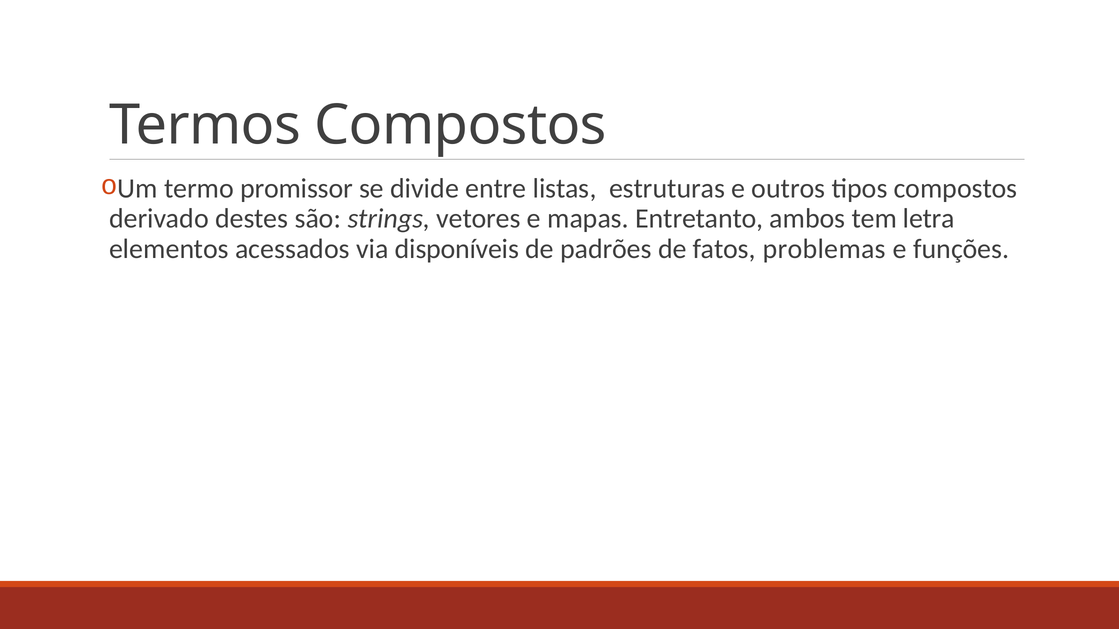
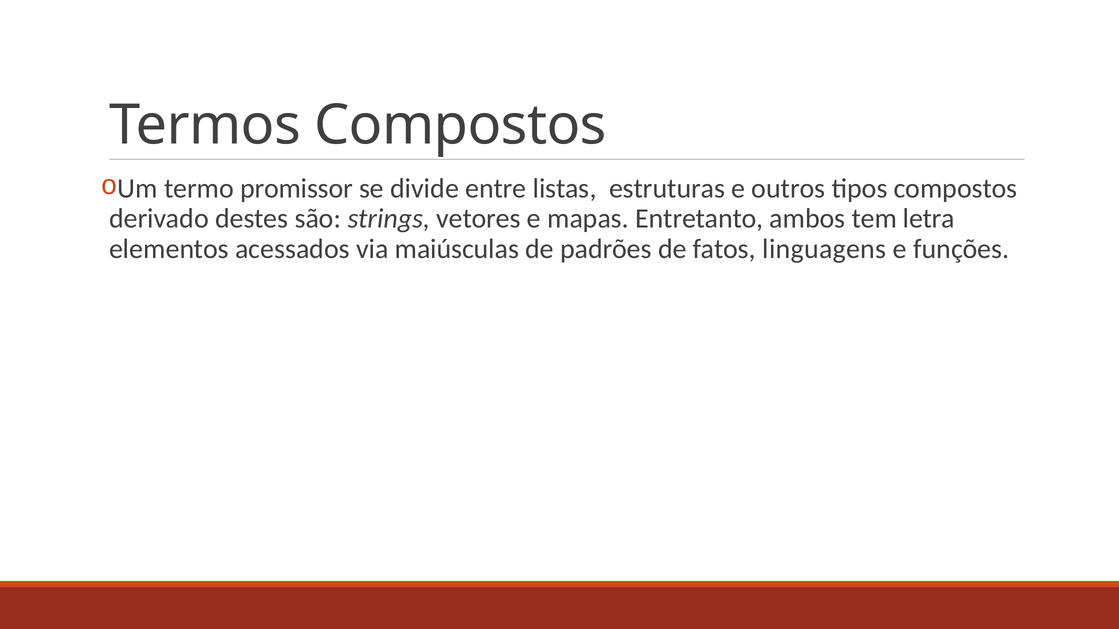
disponíveis: disponíveis -> maiúsculas
problemas: problemas -> linguagens
